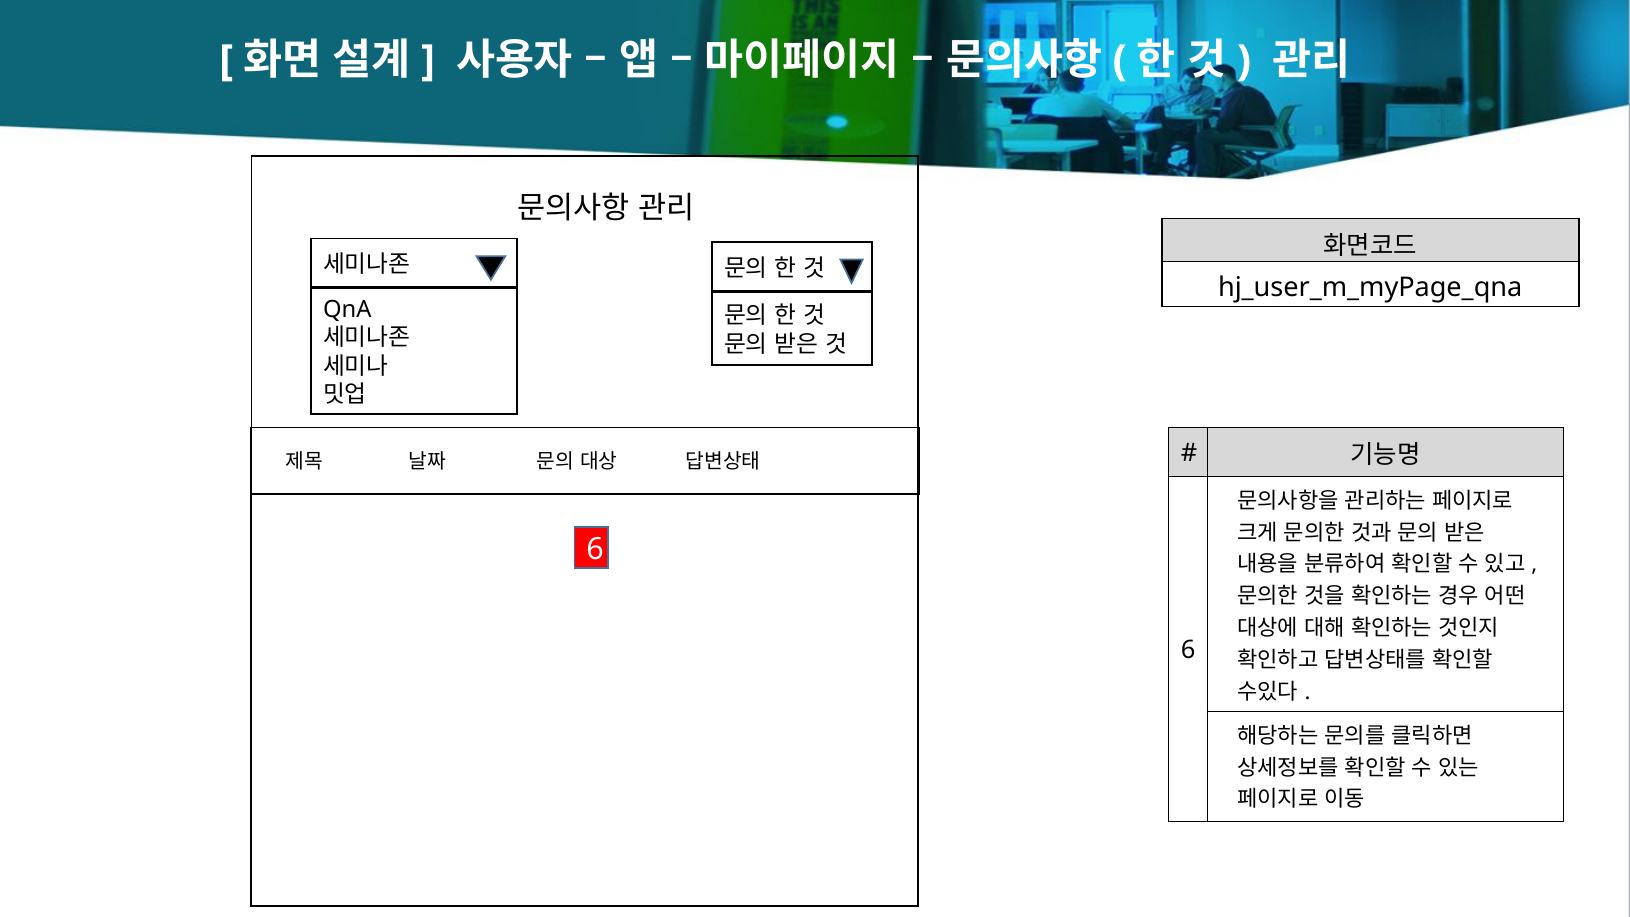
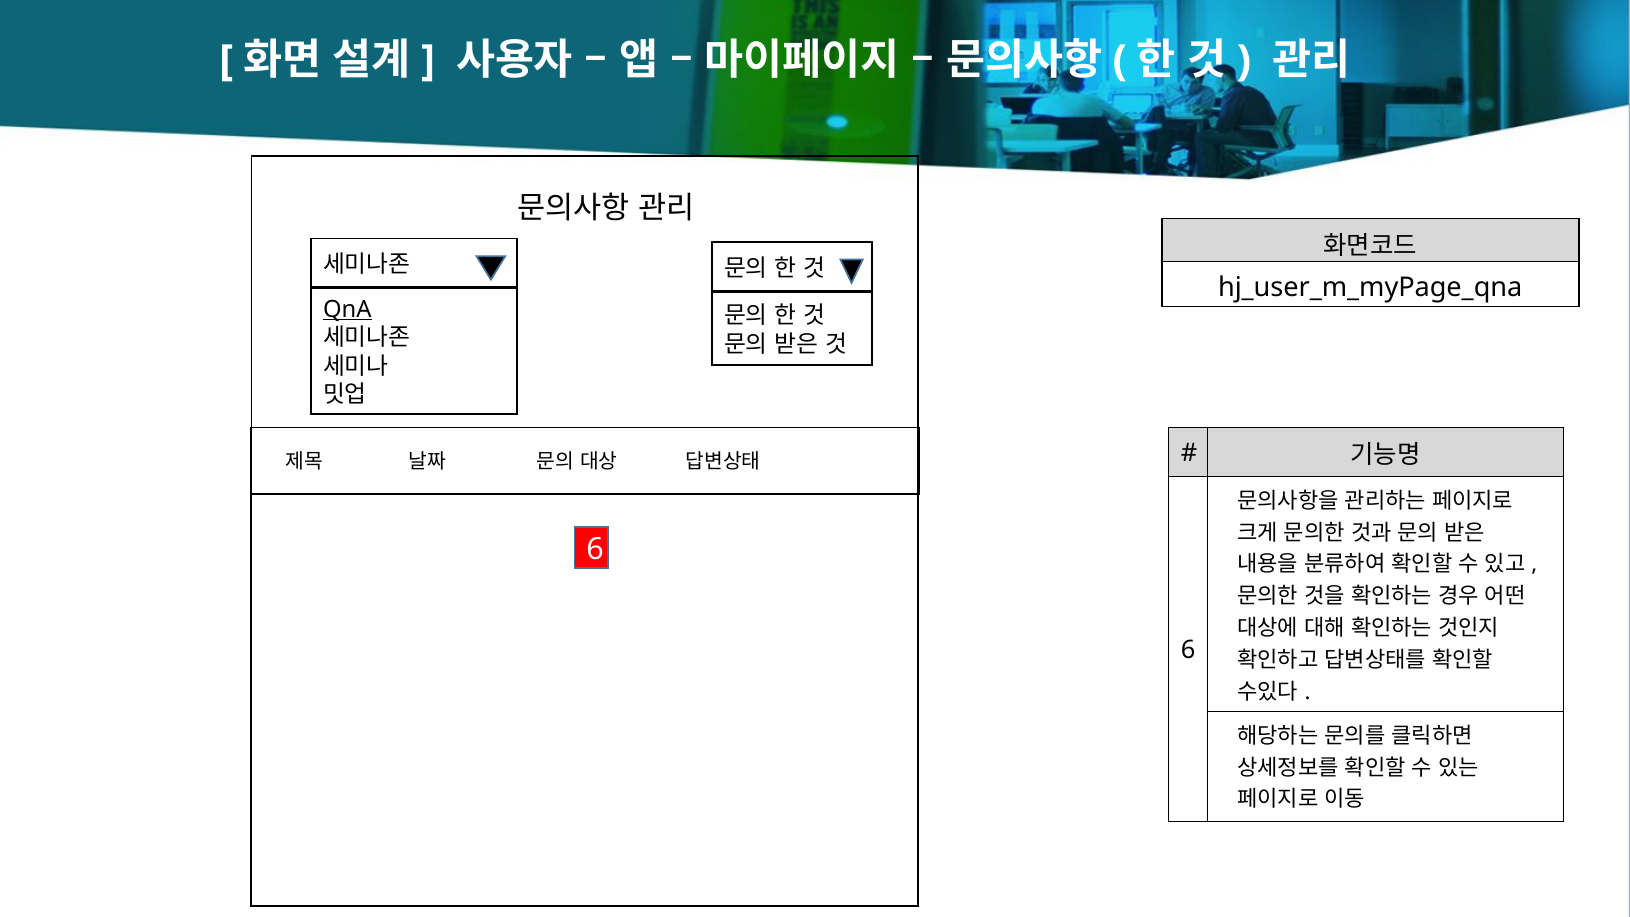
QnA underline: none -> present
